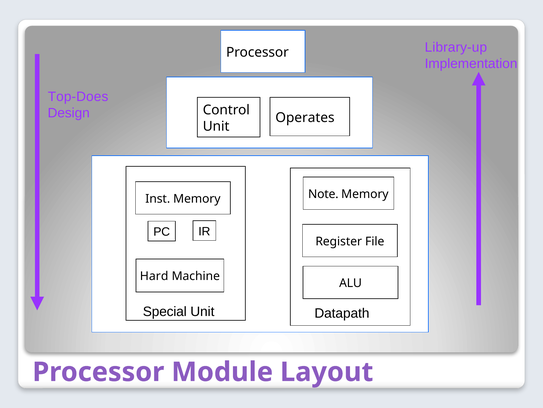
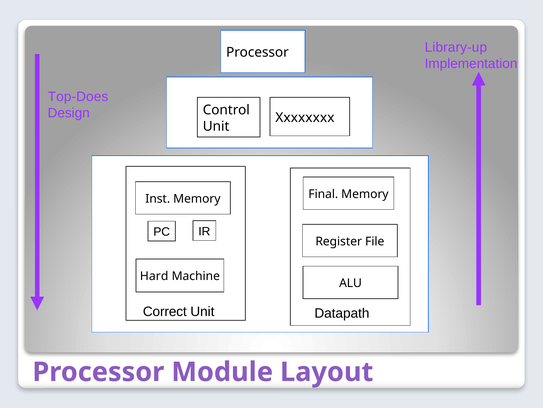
Operates: Operates -> Xxxxxxxx
Note: Note -> Final
Special: Special -> Correct
